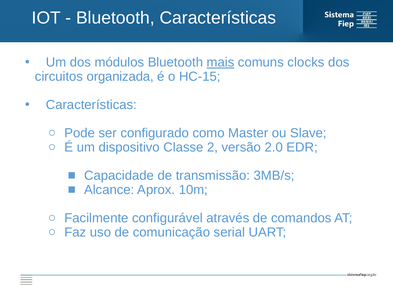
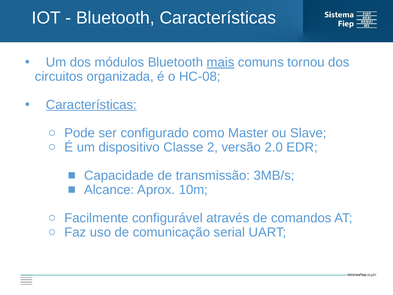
clocks: clocks -> tornou
HC-15: HC-15 -> HC-08
Características at (91, 105) underline: none -> present
